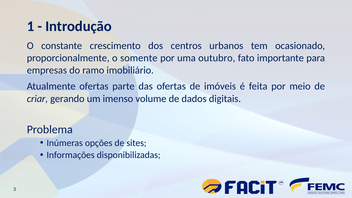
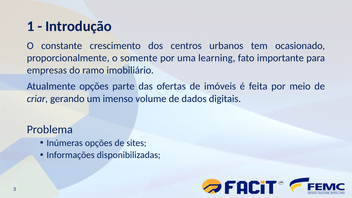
outubro: outubro -> learning
Atualmente ofertas: ofertas -> opções
